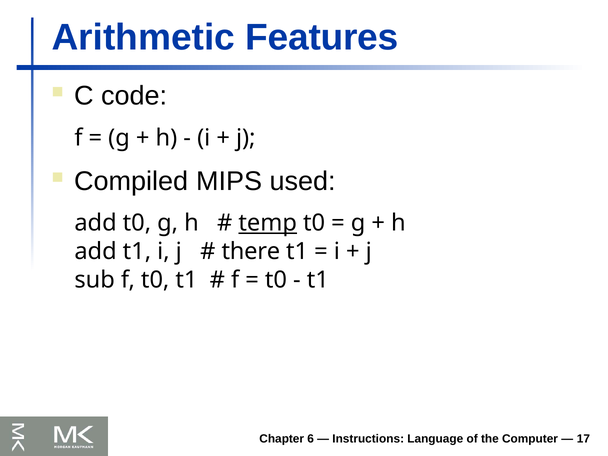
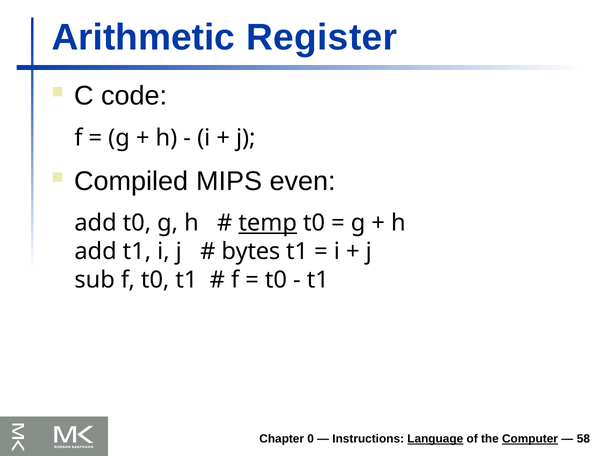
Features: Features -> Register
used: used -> even
there: there -> bytes
6: 6 -> 0
Language underline: none -> present
Computer underline: none -> present
17: 17 -> 58
